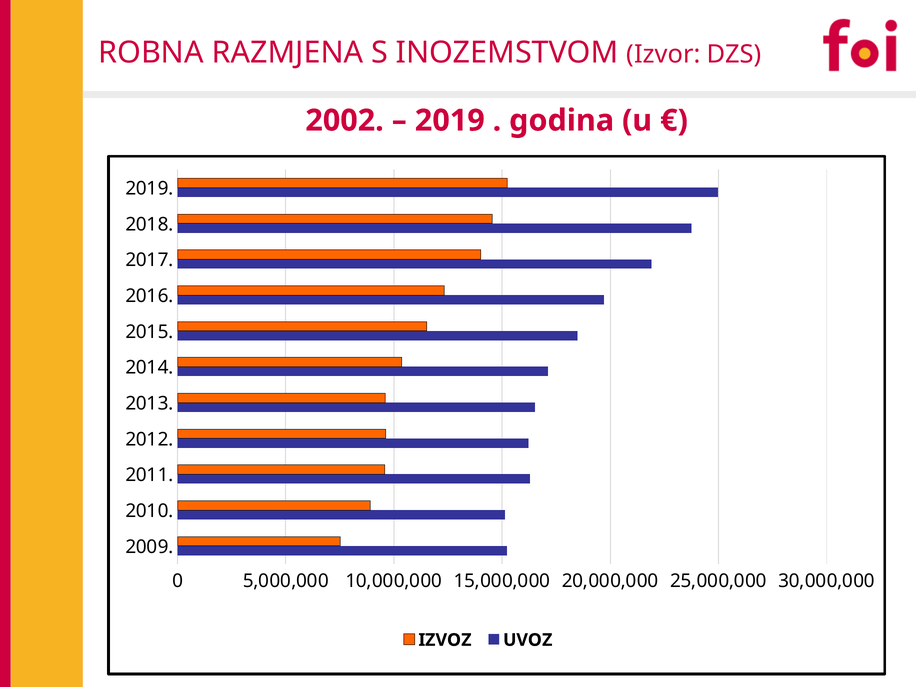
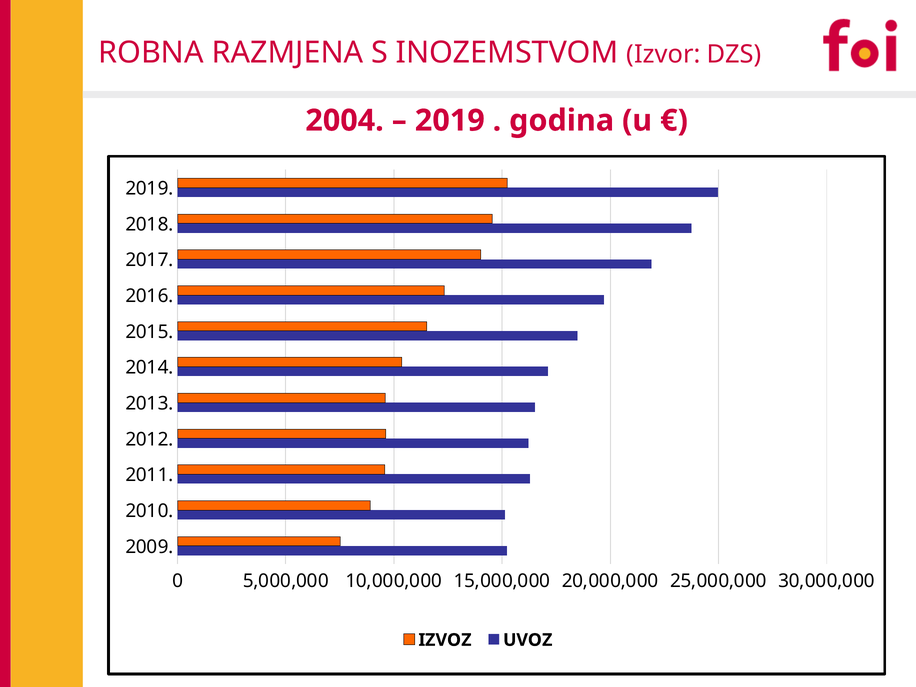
2002: 2002 -> 2004
